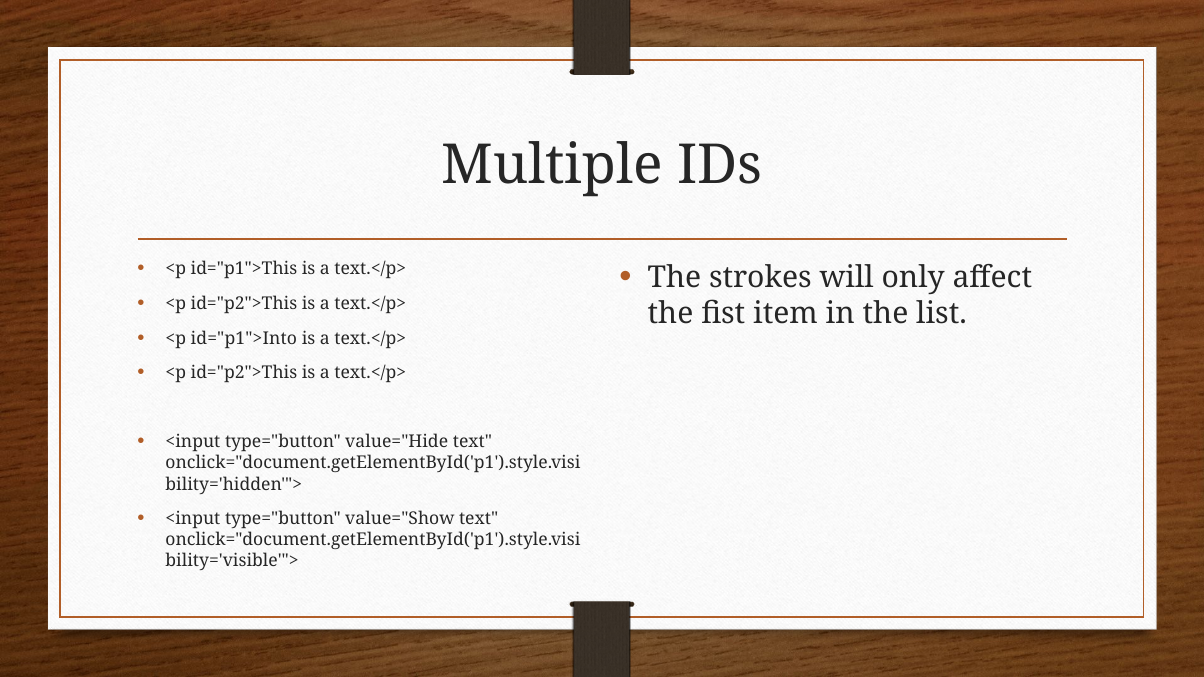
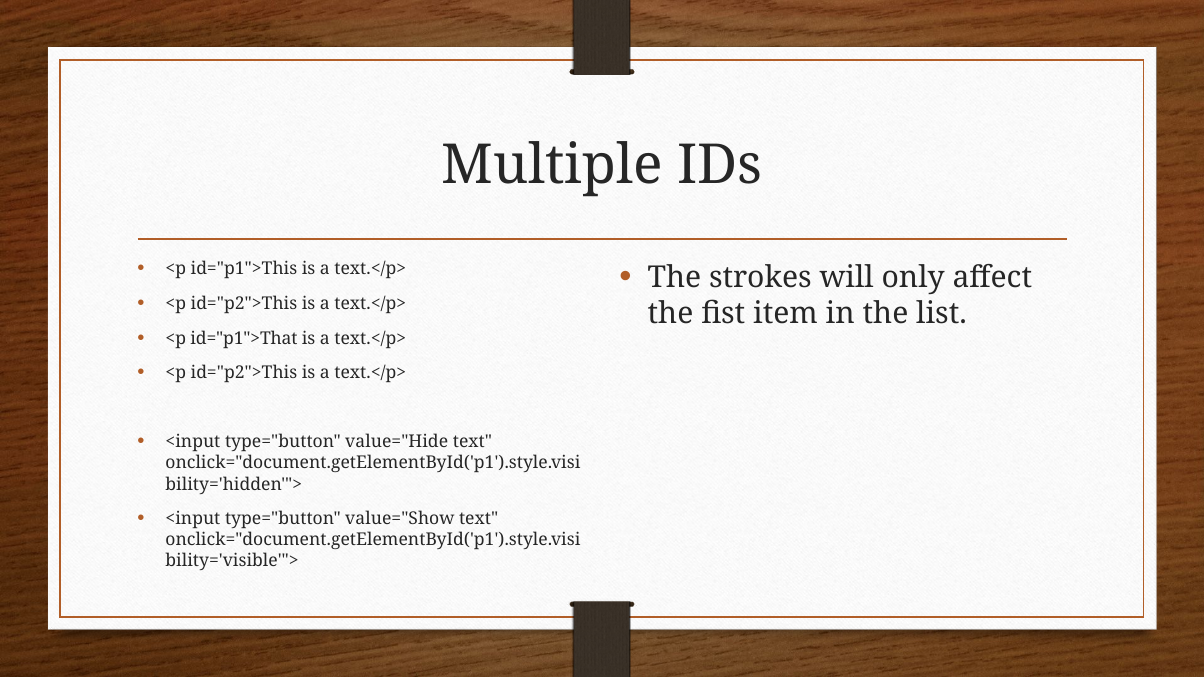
id="p1">Into: id="p1">Into -> id="p1">That
